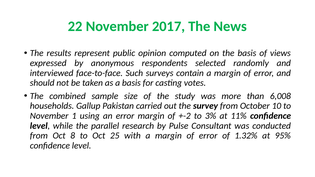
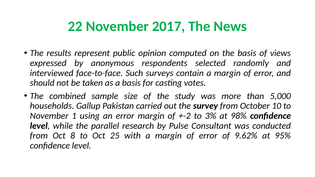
6,008: 6,008 -> 5,000
11%: 11% -> 98%
1.32%: 1.32% -> 9.62%
